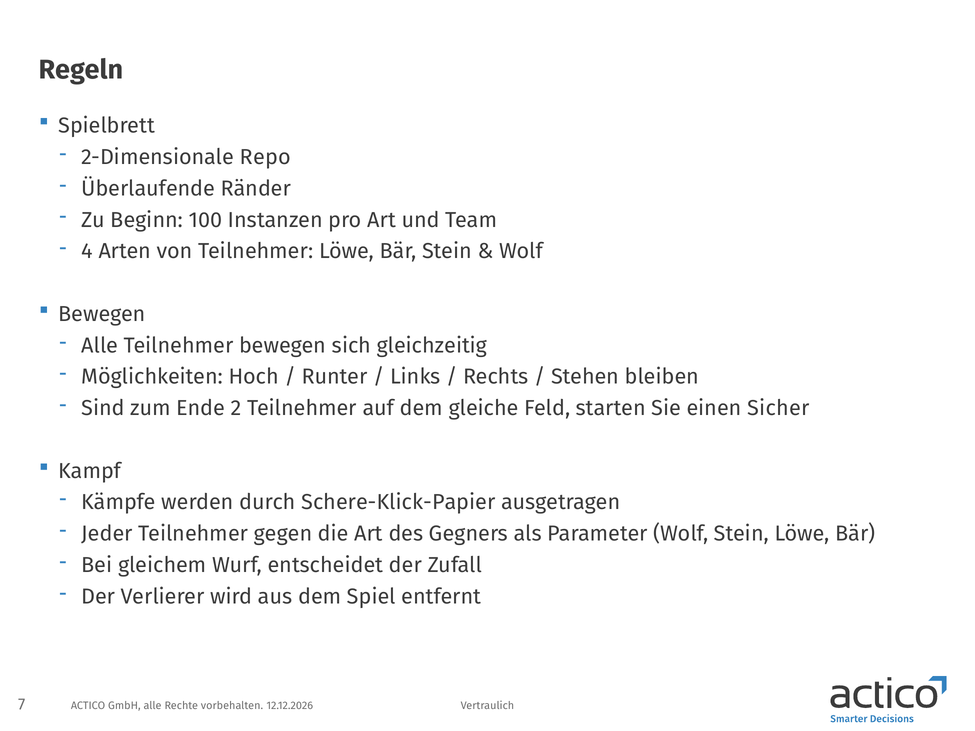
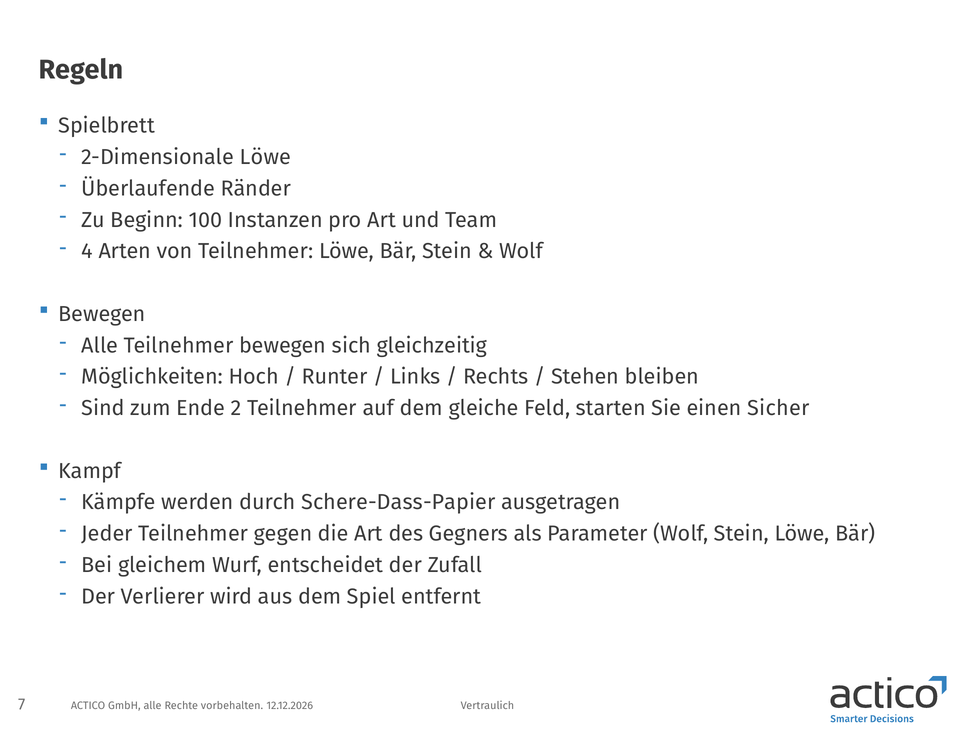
2-Dimensionale Repo: Repo -> Löwe
Schere-Klick-Papier: Schere-Klick-Papier -> Schere-Dass-Papier
